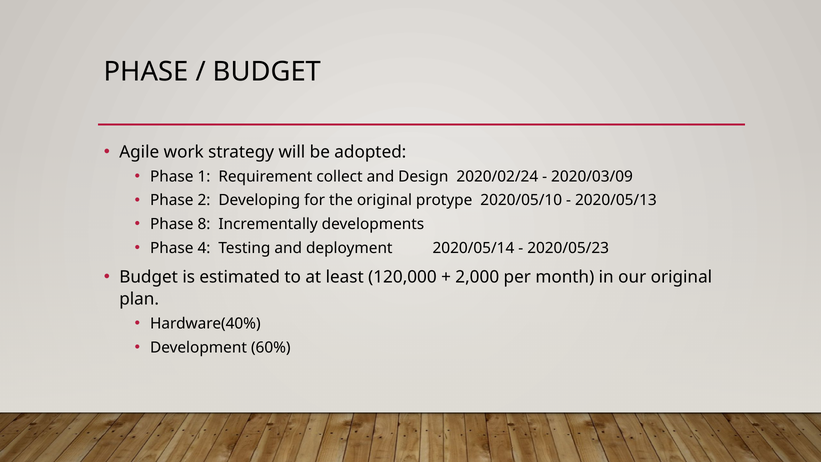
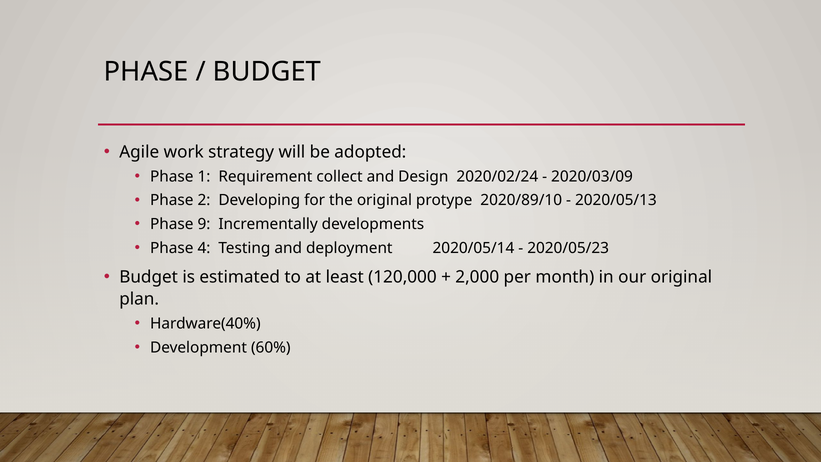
2020/05/10: 2020/05/10 -> 2020/89/10
8: 8 -> 9
